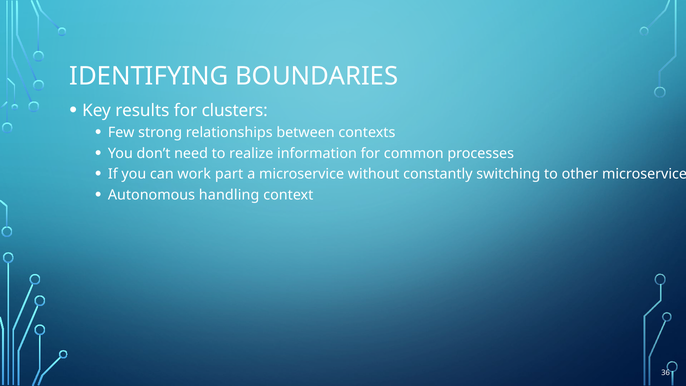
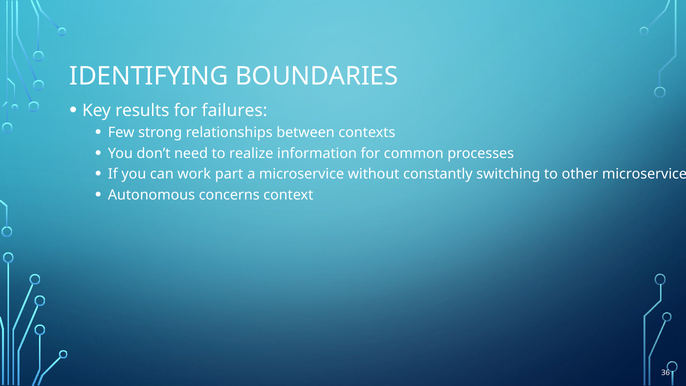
clusters: clusters -> failures
handling: handling -> concerns
